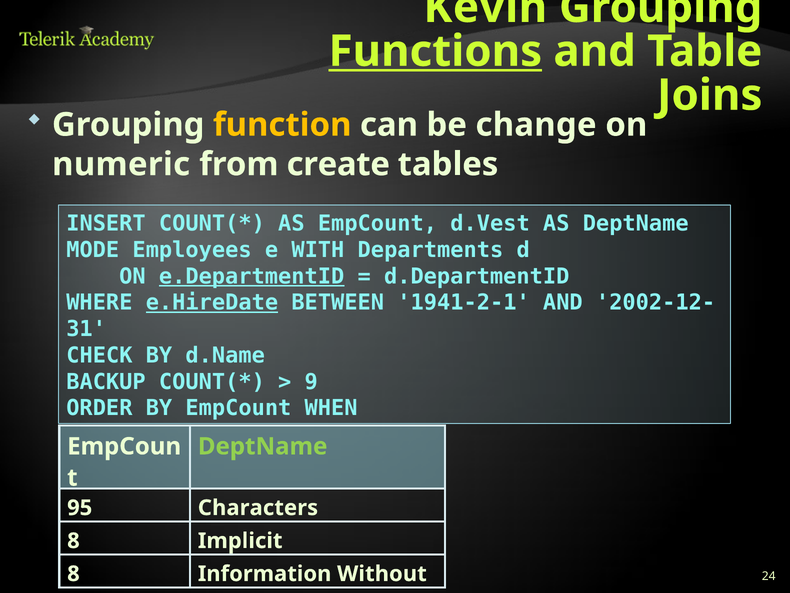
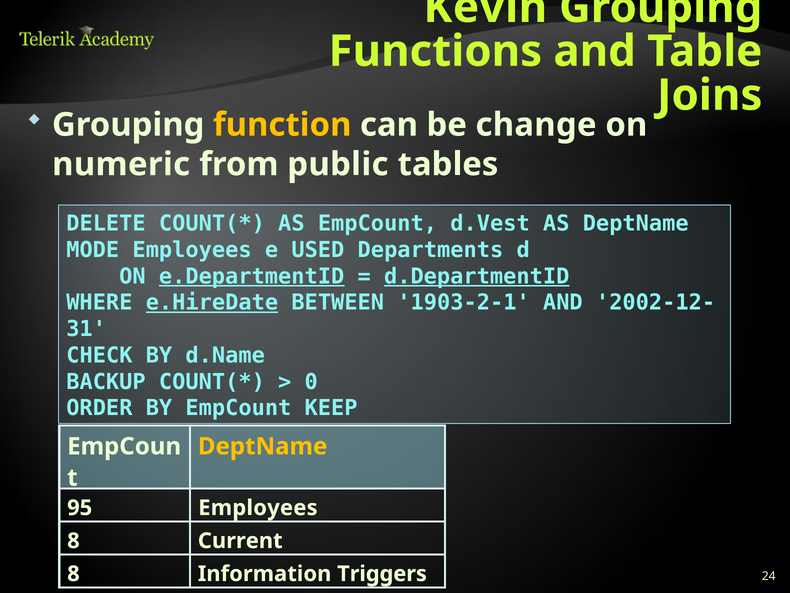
Functions underline: present -> none
create: create -> public
INSERT: INSERT -> DELETE
WITH: WITH -> USED
d.DepartmentID underline: none -> present
1941-2-1: 1941-2-1 -> 1903-2-1
9: 9 -> 0
WHEN: WHEN -> KEEP
DeptName at (263, 446) colour: light green -> yellow
95 Characters: Characters -> Employees
Implicit: Implicit -> Current
Without: Without -> Triggers
